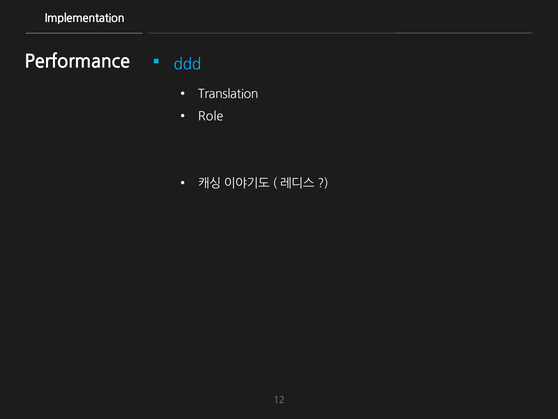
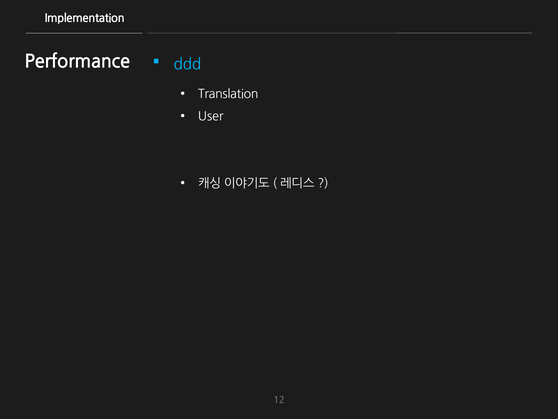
Role: Role -> User
